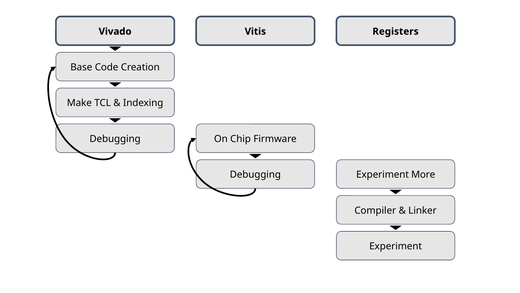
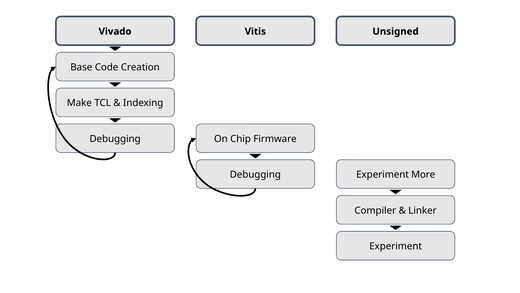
Registers: Registers -> Unsigned
